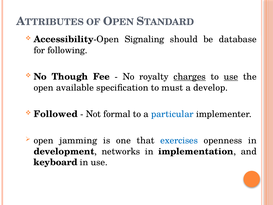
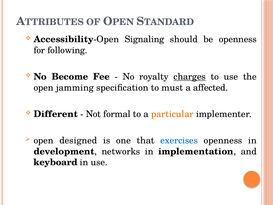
be database: database -> openness
Though: Though -> Become
use at (231, 77) underline: present -> none
available: available -> jamming
develop: develop -> affected
Followed: Followed -> Different
particular colour: blue -> orange
jamming: jamming -> designed
